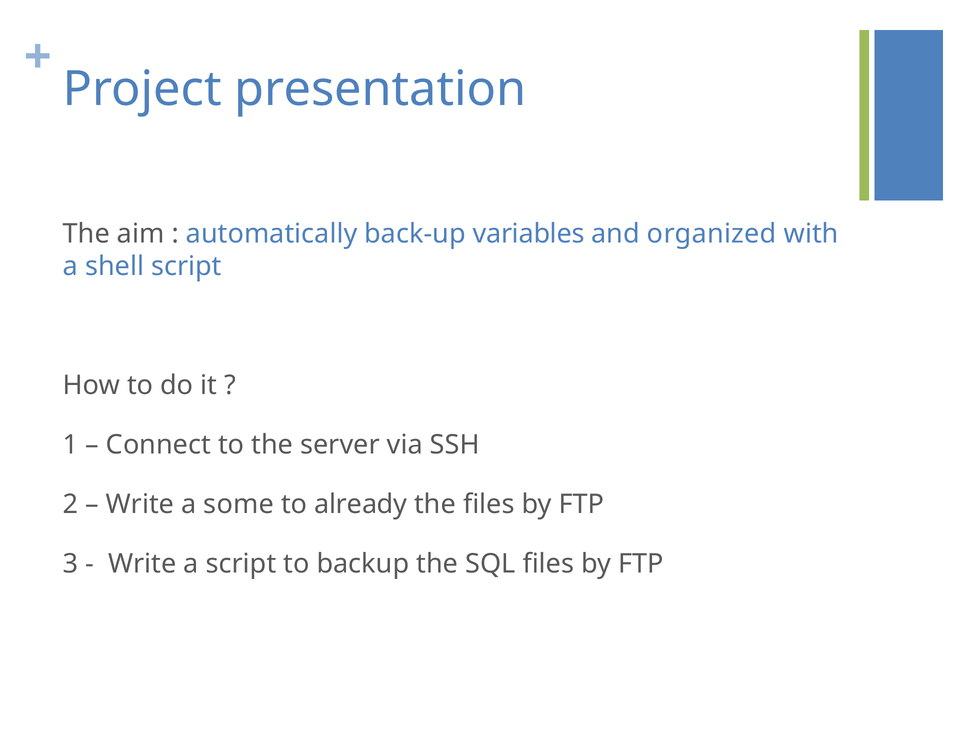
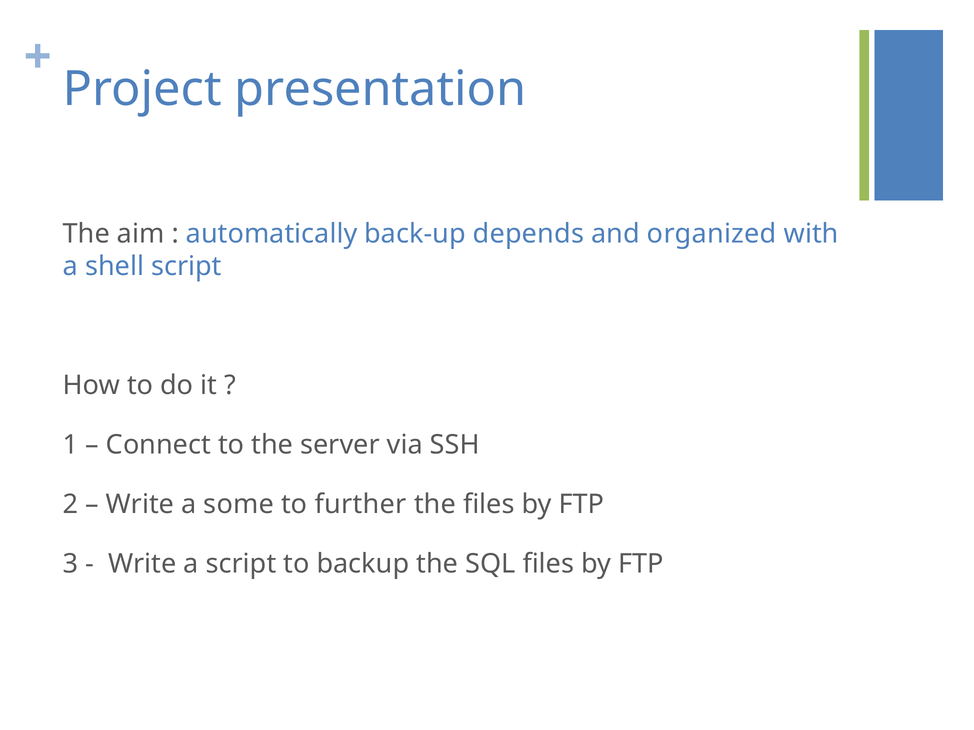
variables: variables -> depends
already: already -> further
